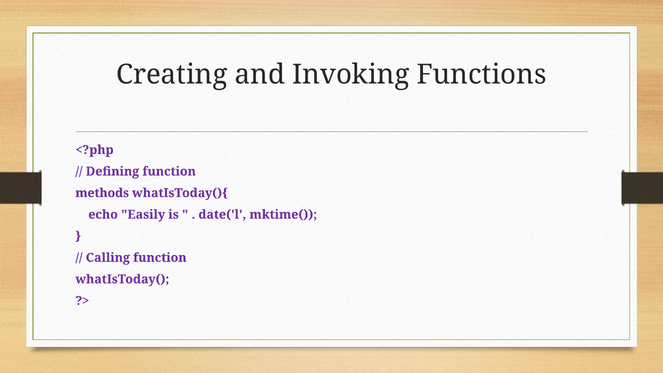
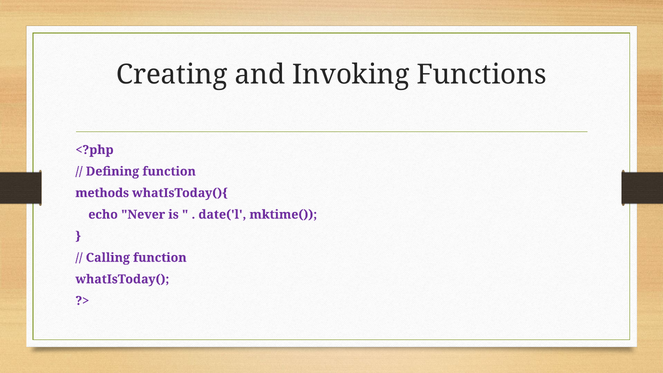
Easily: Easily -> Never
